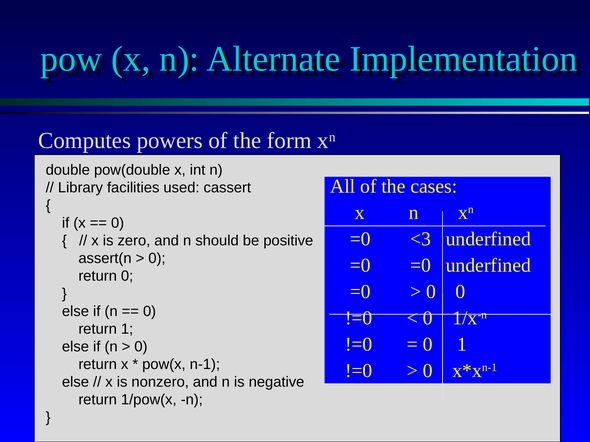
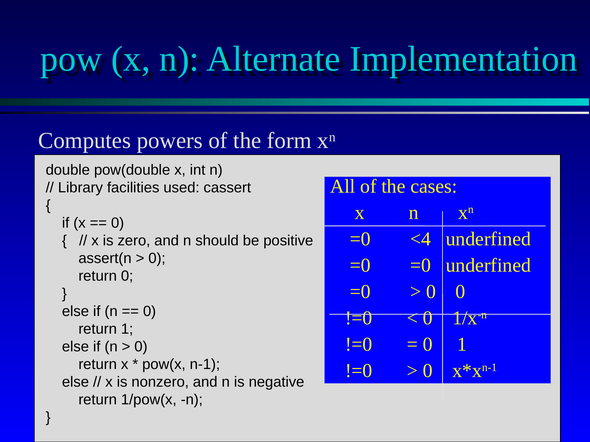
<3: <3 -> <4
